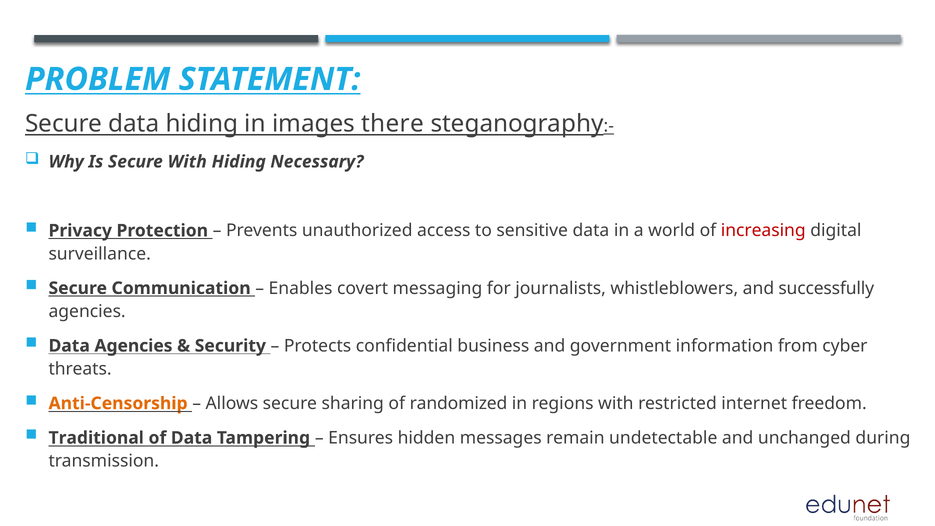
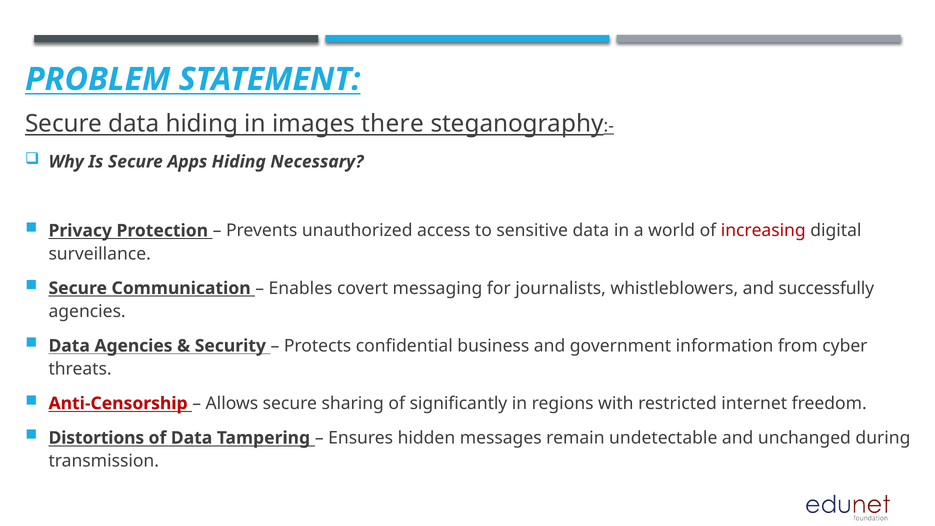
Secure With: With -> Apps
Anti-Censorship colour: orange -> red
randomized: randomized -> significantly
Traditional: Traditional -> Distortions
